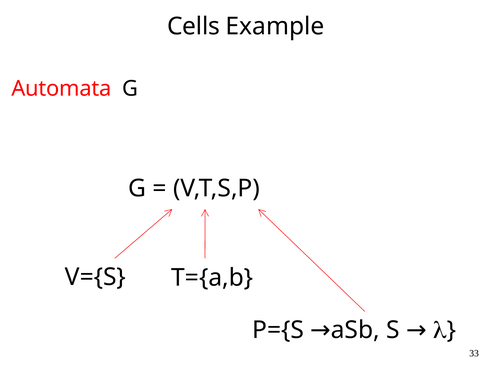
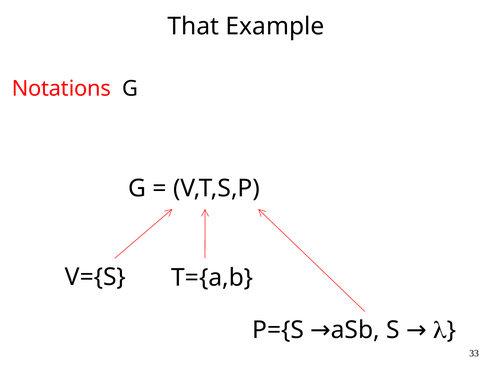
Cells: Cells -> That
Automata: Automata -> Notations
